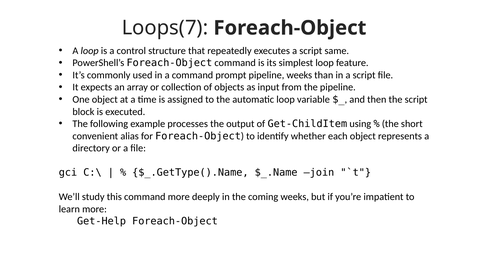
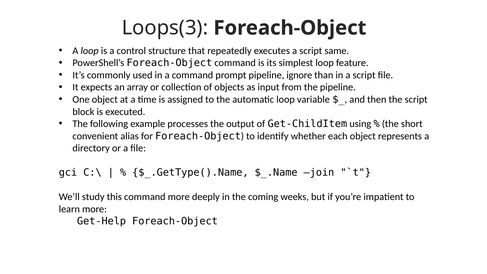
Loops(7: Loops(7 -> Loops(3
pipeline weeks: weeks -> ignore
